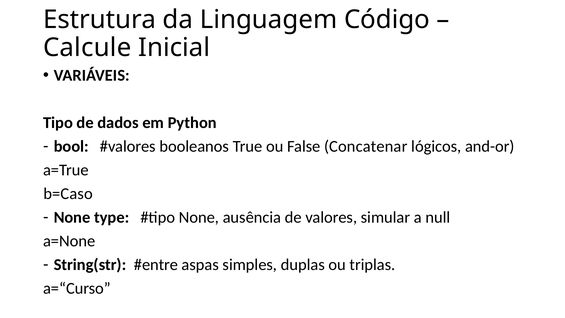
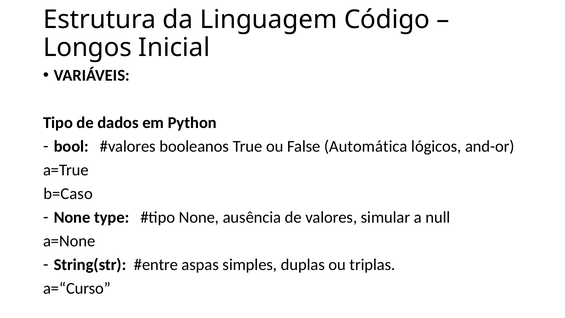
Calcule: Calcule -> Longos
Concatenar: Concatenar -> Automática
